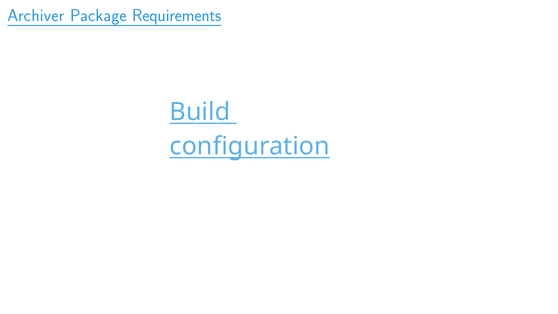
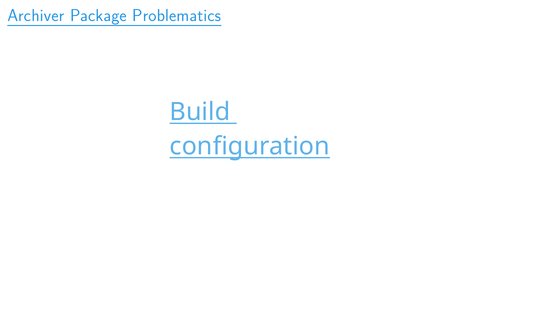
Requirements: Requirements -> Problematics
